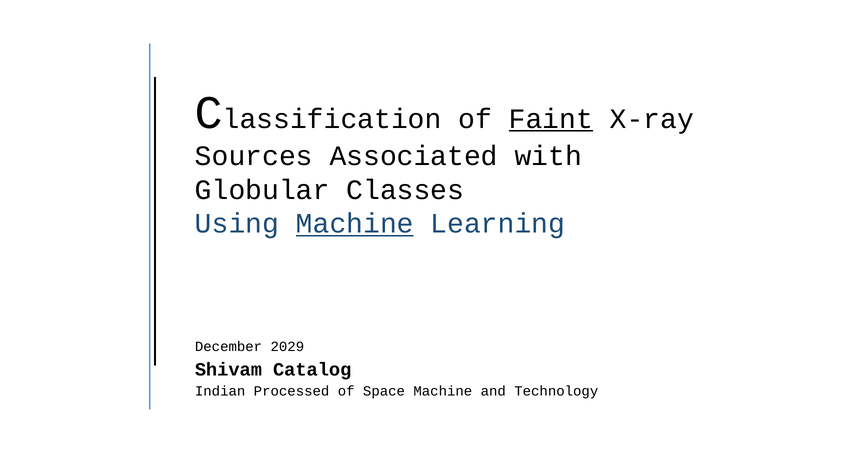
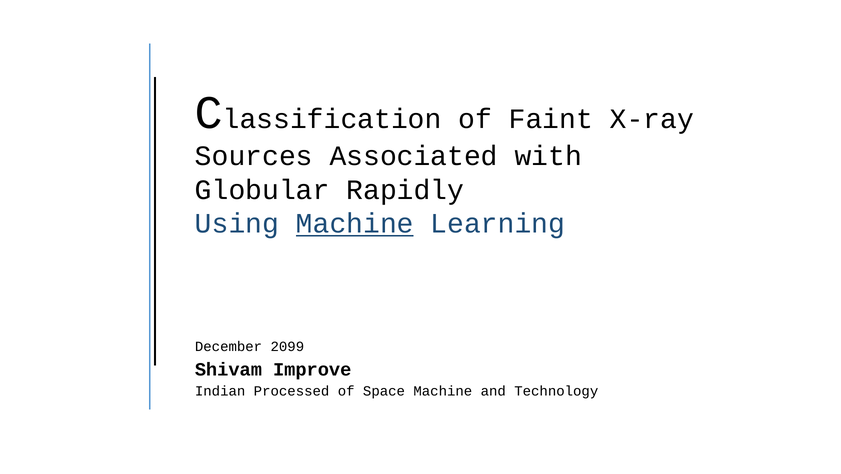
Faint underline: present -> none
Classes: Classes -> Rapidly
2029: 2029 -> 2099
Catalog: Catalog -> Improve
